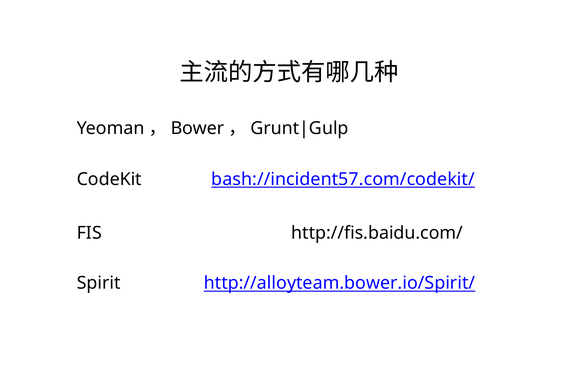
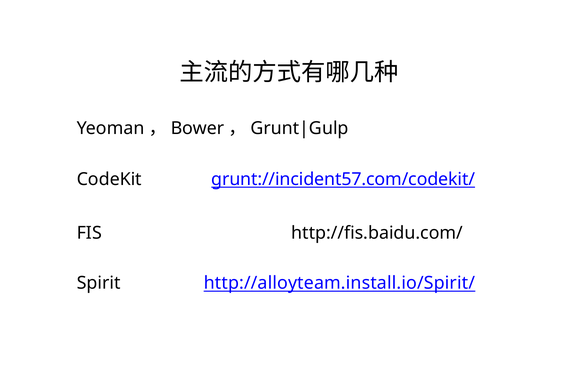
bash://incident57.com/codekit/: bash://incident57.com/codekit/ -> grunt://incident57.com/codekit/
http://alloyteam.bower.io/Spirit/: http://alloyteam.bower.io/Spirit/ -> http://alloyteam.install.io/Spirit/
